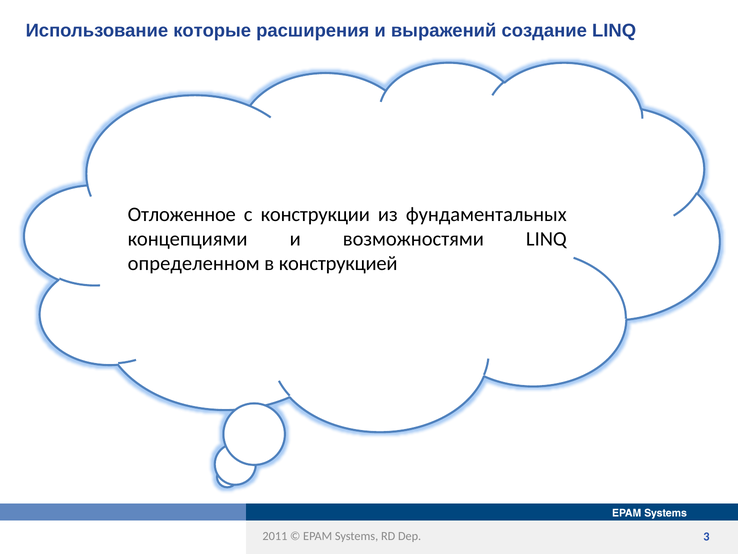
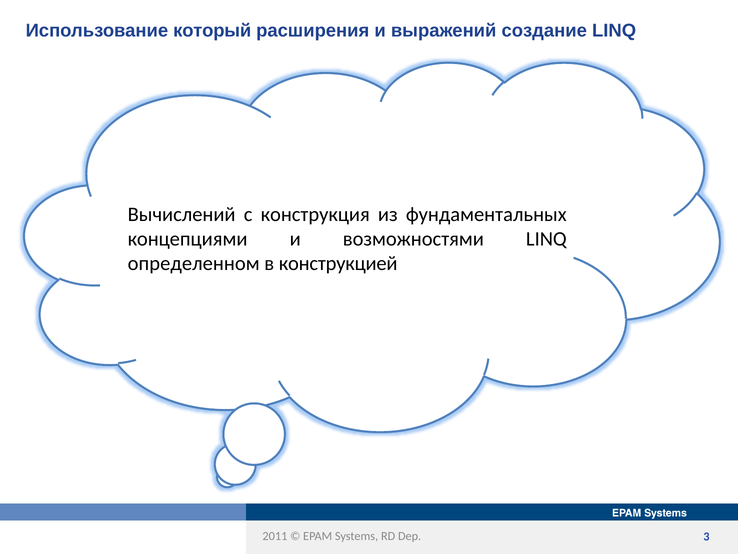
которые: которые -> который
Отложенное: Отложенное -> Вычислений
конструкции: конструкции -> конструкция
